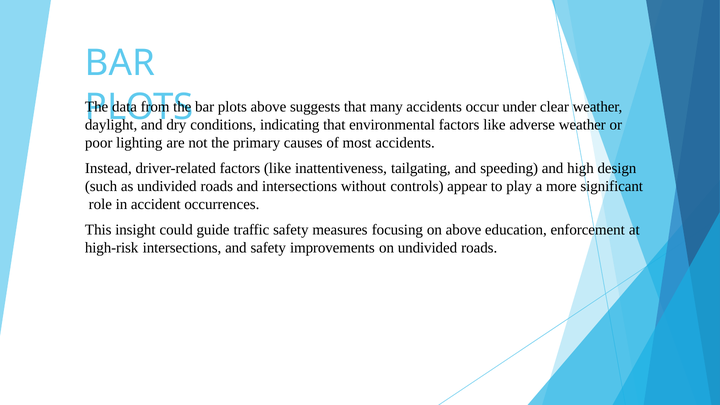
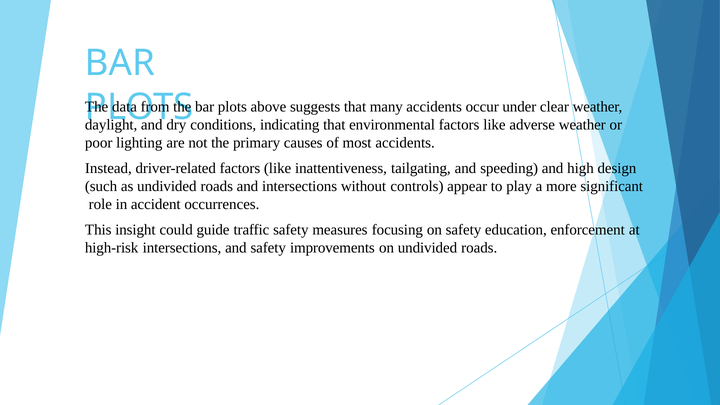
on above: above -> safety
